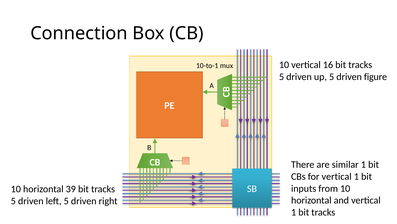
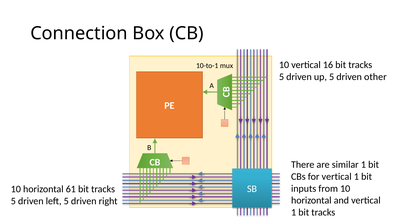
figure: figure -> other
39: 39 -> 61
